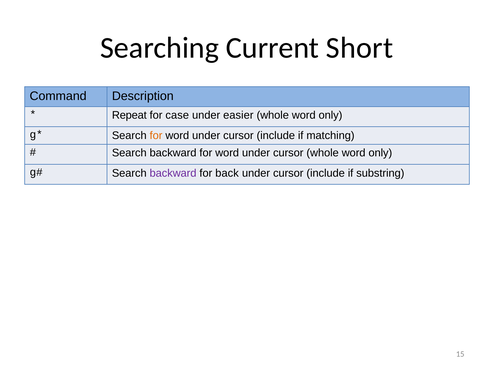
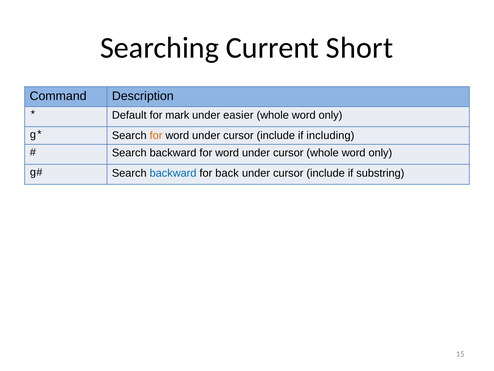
Repeat: Repeat -> Default
case: case -> mark
matching: matching -> including
backward at (173, 173) colour: purple -> blue
